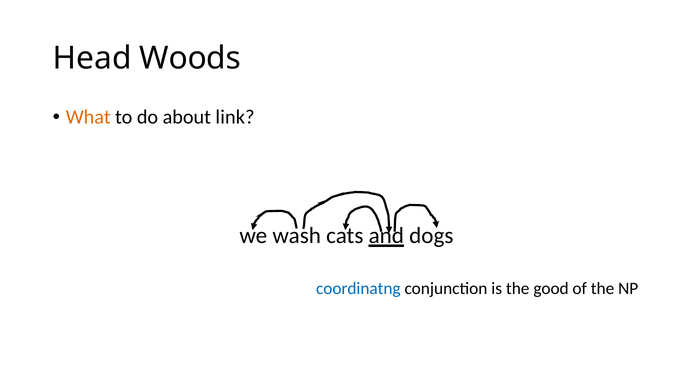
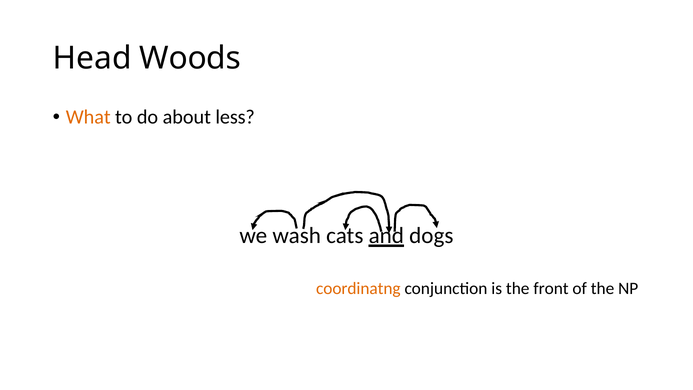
link: link -> less
coordinatng colour: blue -> orange
good: good -> front
